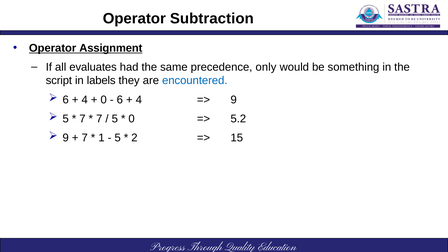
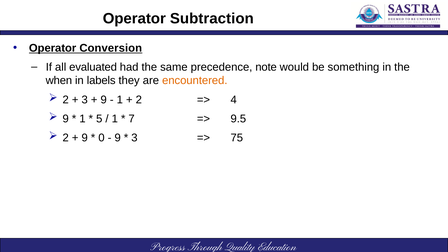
Assignment: Assignment -> Conversion
evaluates: evaluates -> evaluated
only: only -> note
script: script -> when
encountered colour: blue -> orange
6 at (66, 100): 6 -> 2
4 at (85, 100): 4 -> 3
0 at (104, 100): 0 -> 9
6 at (120, 100): 6 -> 1
4 at (139, 100): 4 -> 2
9 at (234, 100): 9 -> 4
5 at (66, 119): 5 -> 9
7 at (82, 119): 7 -> 1
7 at (99, 119): 7 -> 5
5 at (115, 119): 5 -> 1
0 at (132, 119): 0 -> 7
5.2: 5.2 -> 9.5
9 at (66, 138): 9 -> 2
7 at (85, 138): 7 -> 9
1: 1 -> 0
5 at (118, 138): 5 -> 9
2 at (134, 138): 2 -> 3
15: 15 -> 75
